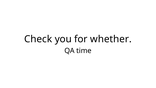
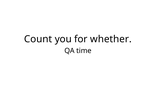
Check: Check -> Count
